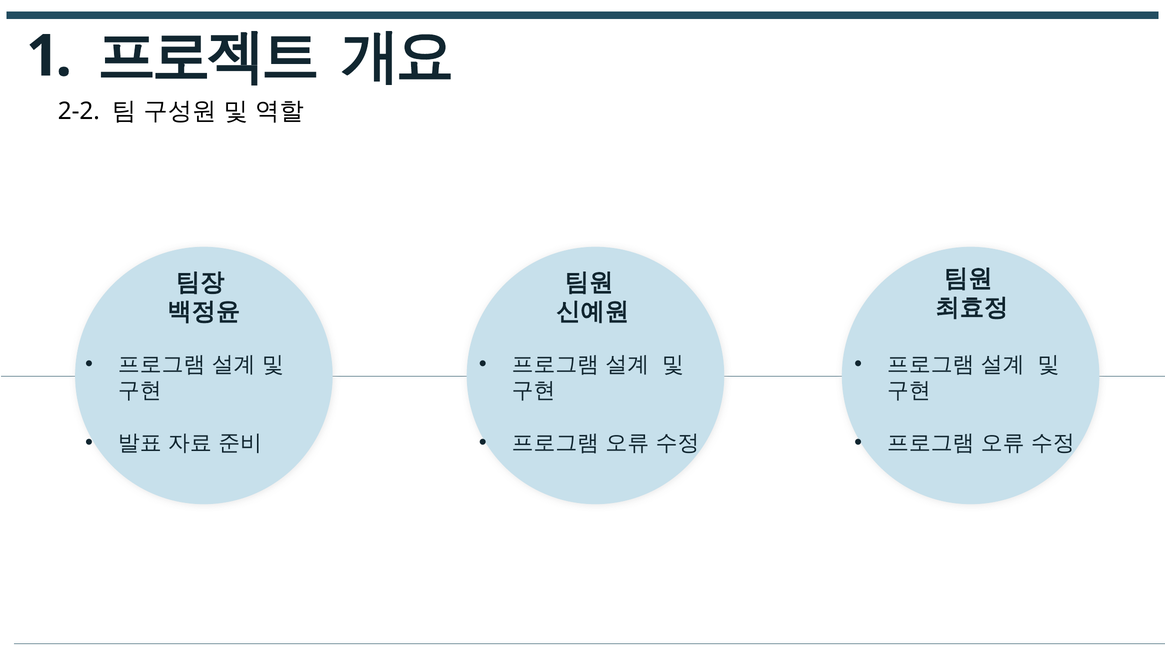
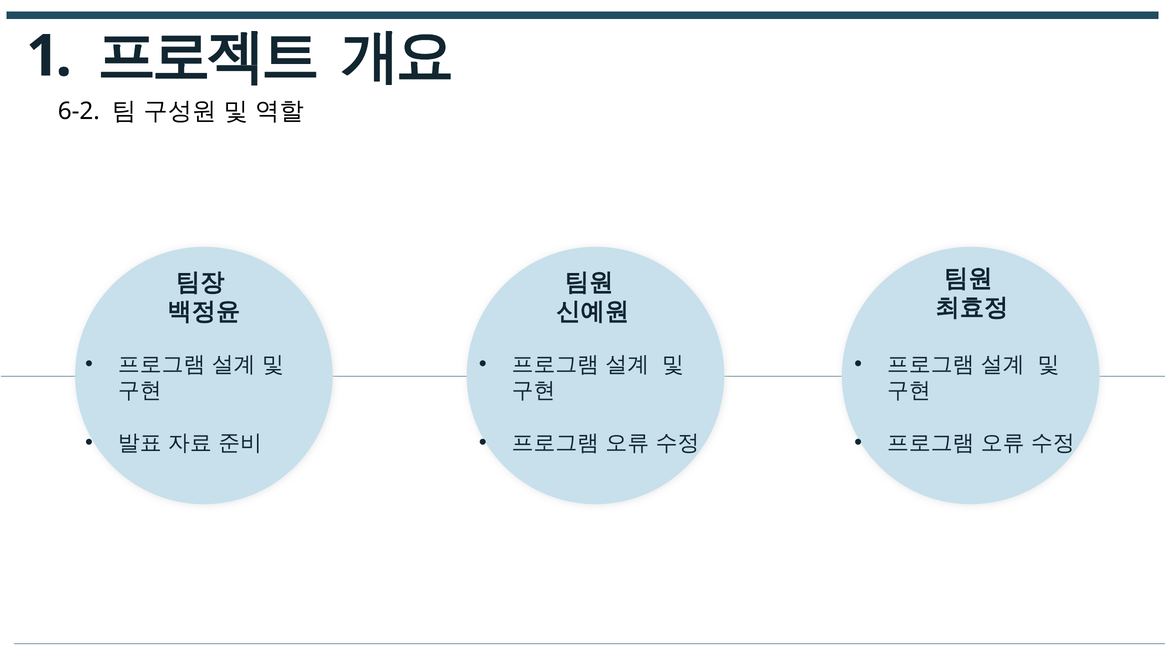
2-2: 2-2 -> 6-2
